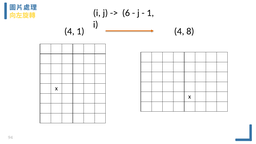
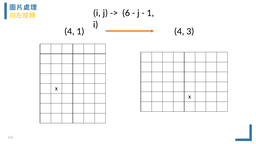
8: 8 -> 3
